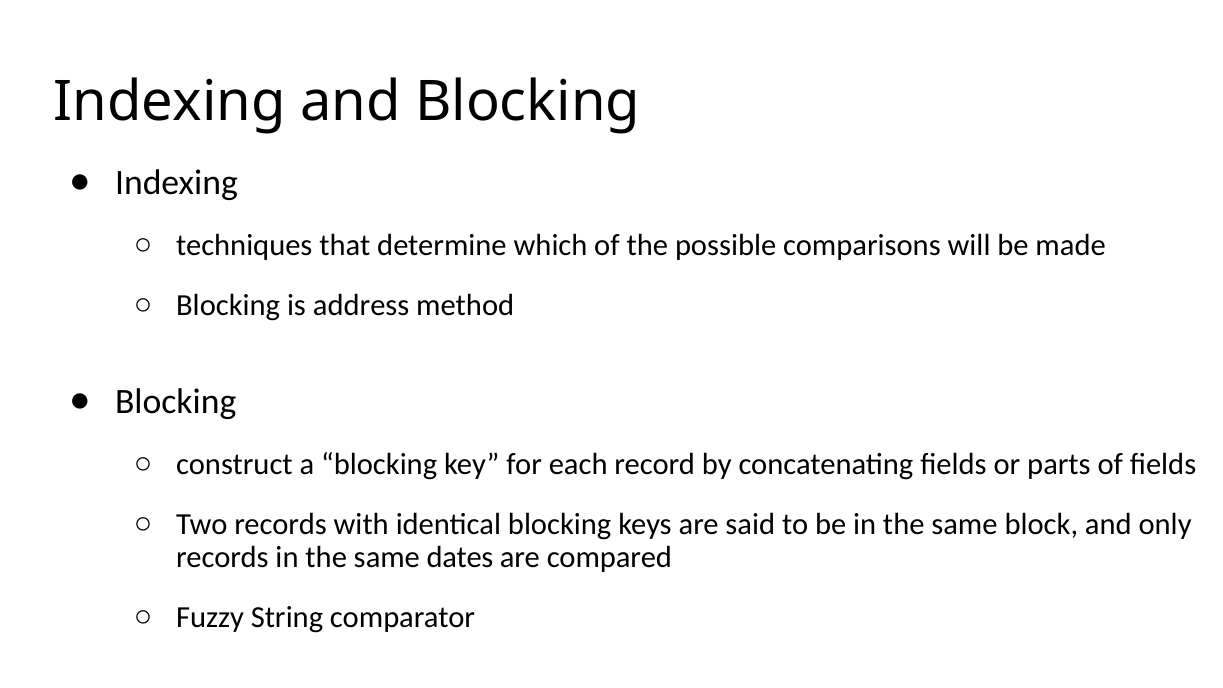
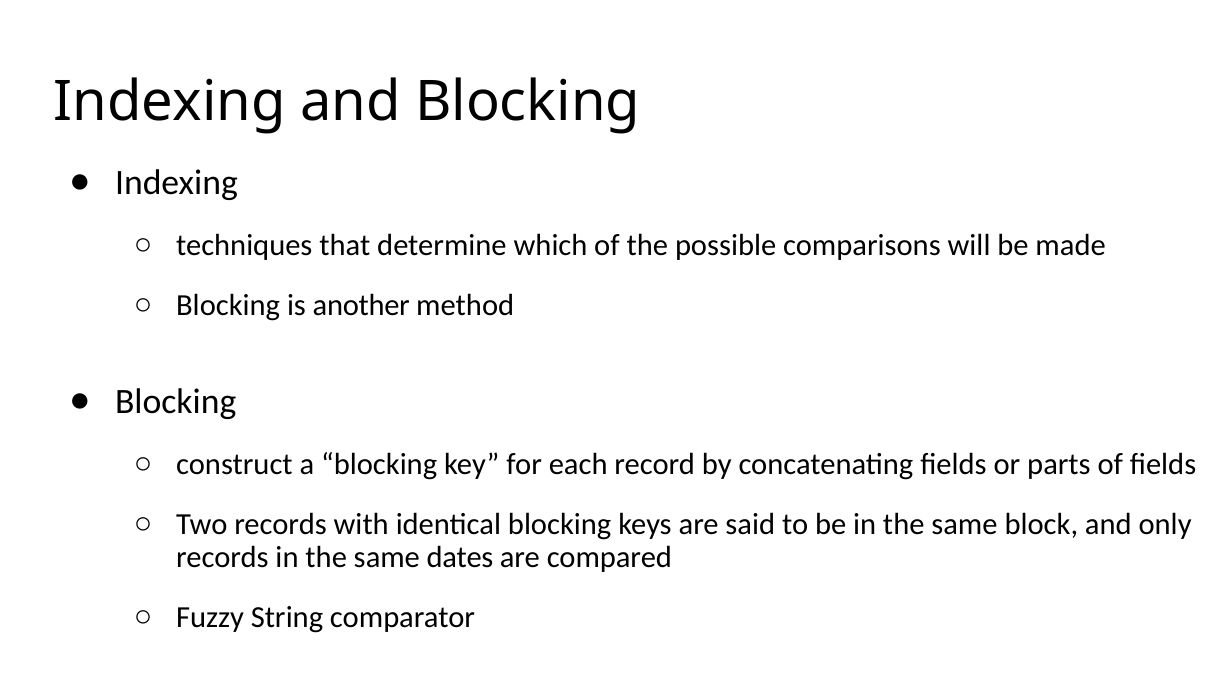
address: address -> another
